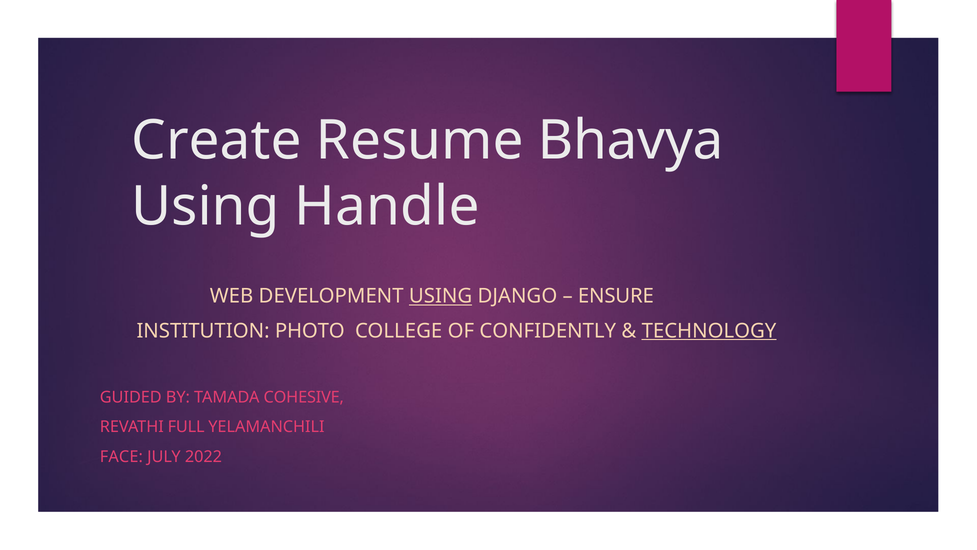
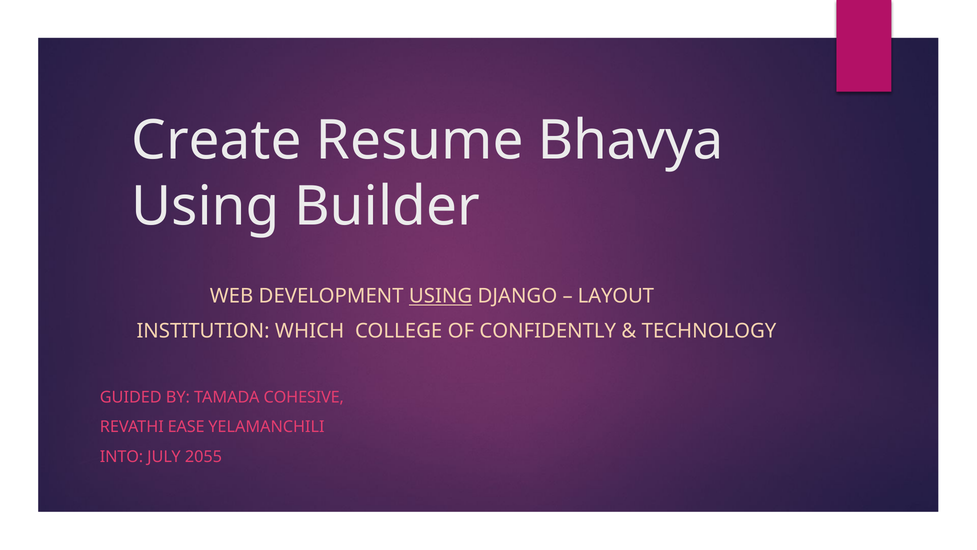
Handle: Handle -> Builder
ENSURE: ENSURE -> LAYOUT
PHOTO: PHOTO -> WHICH
TECHNOLOGY underline: present -> none
FULL: FULL -> EASE
FACE: FACE -> INTO
2022: 2022 -> 2055
